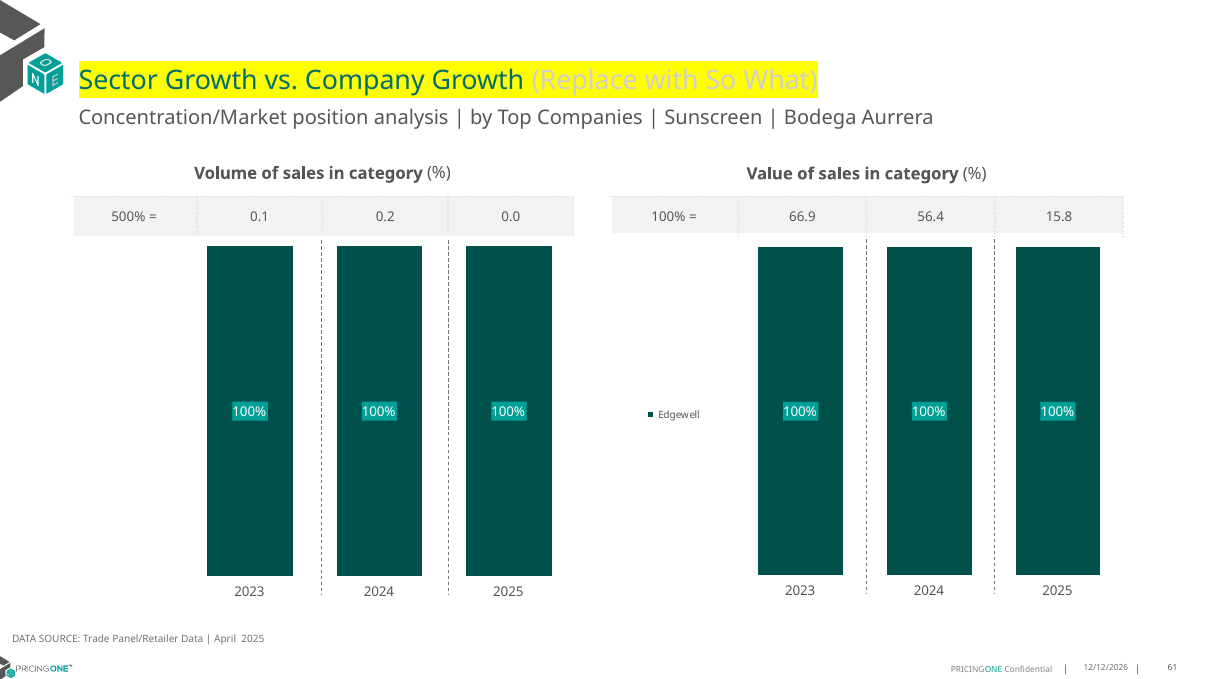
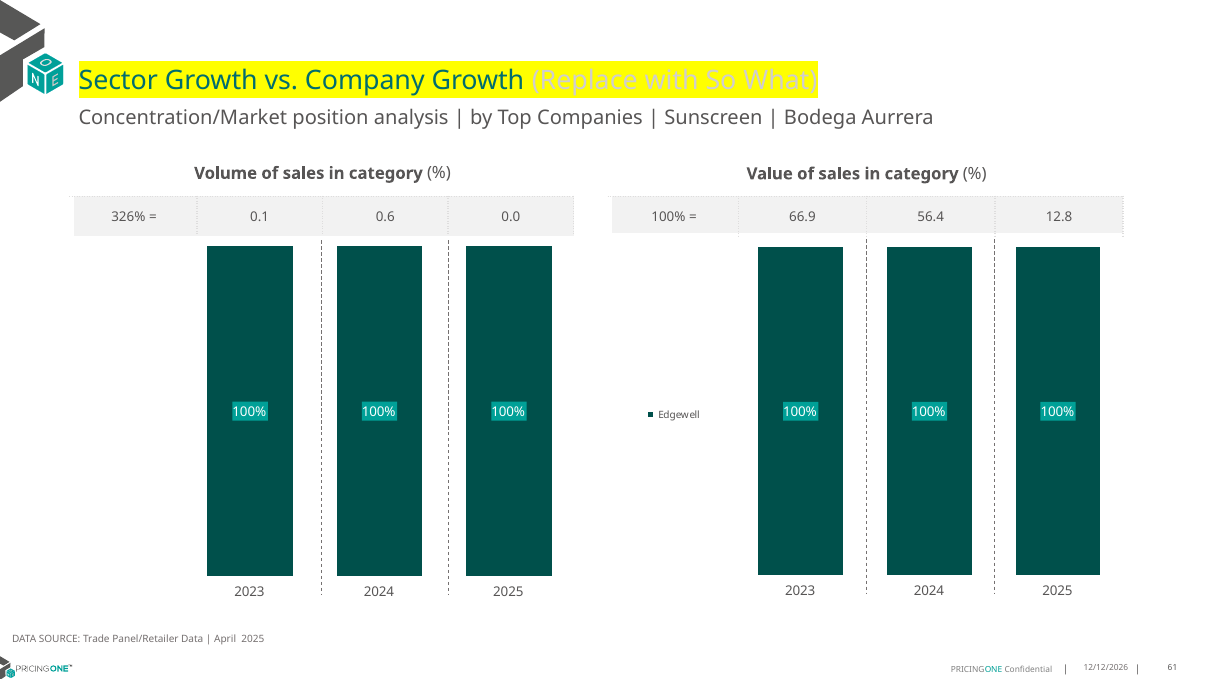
15.8: 15.8 -> 12.8
500%: 500% -> 326%
0.2: 0.2 -> 0.6
